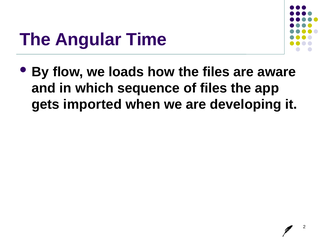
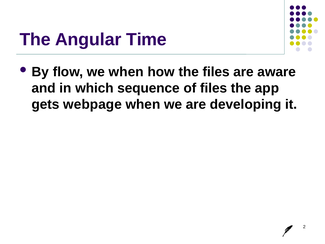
we loads: loads -> when
imported: imported -> webpage
